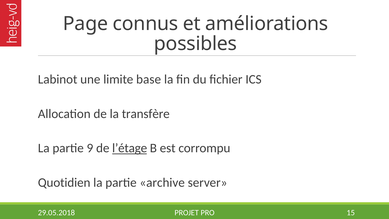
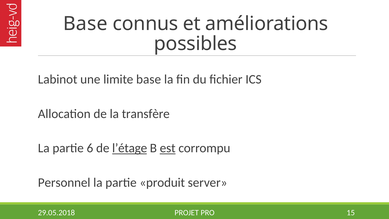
Page at (85, 24): Page -> Base
9: 9 -> 6
est underline: none -> present
Quotidien: Quotidien -> Personnel
archive: archive -> produit
